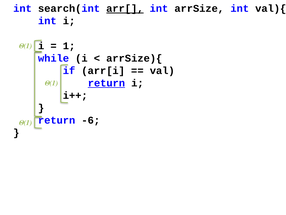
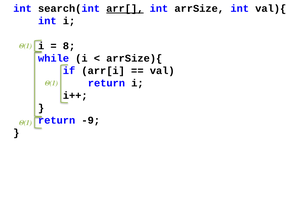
1: 1 -> 8
return at (106, 83) underline: present -> none
-6: -6 -> -9
